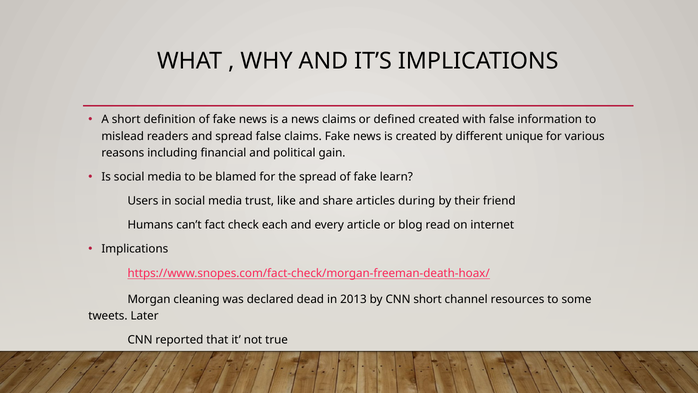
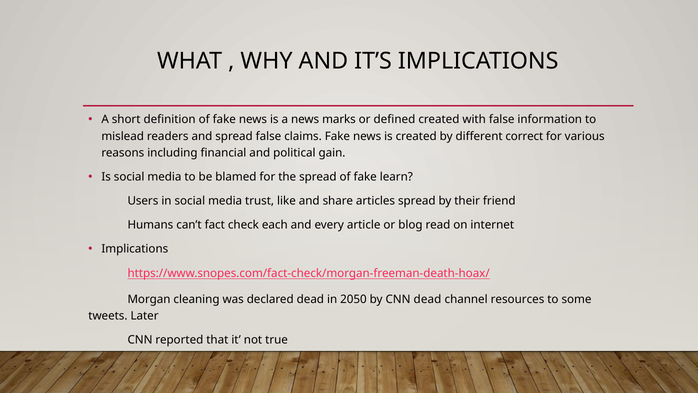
news claims: claims -> marks
unique: unique -> correct
articles during: during -> spread
2013: 2013 -> 2050
CNN short: short -> dead
